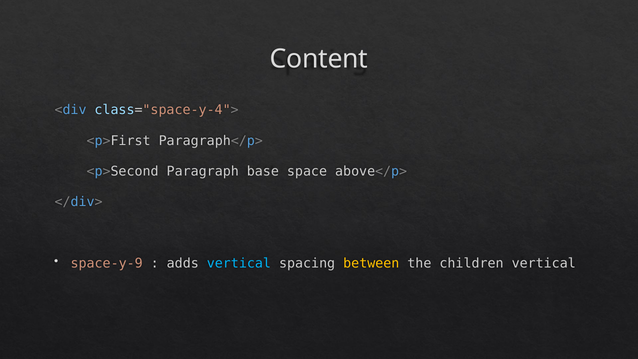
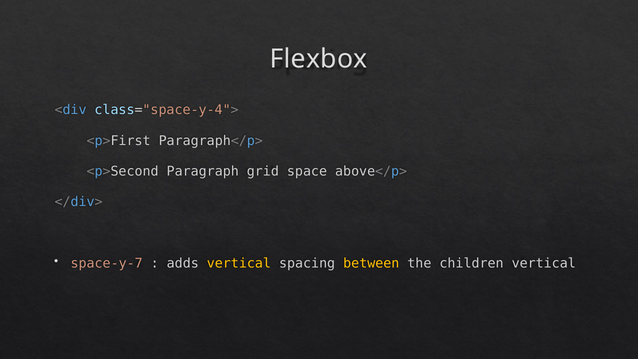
Content: Content -> Flexbox
base: base -> grid
space-y-9: space-y-9 -> space-y-7
vertical at (239, 263) colour: light blue -> yellow
